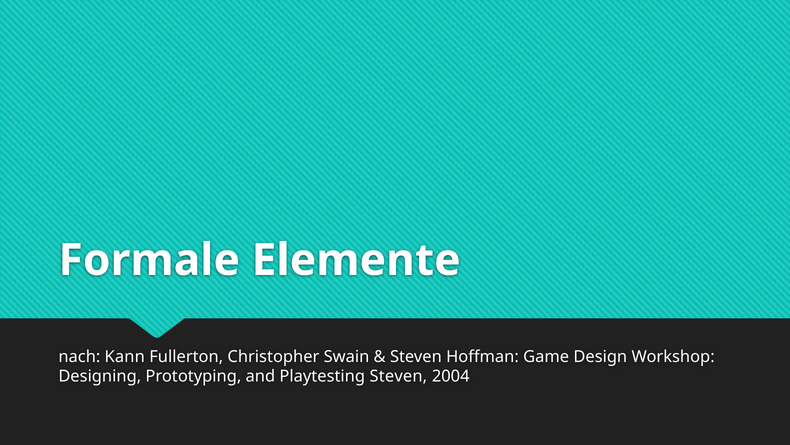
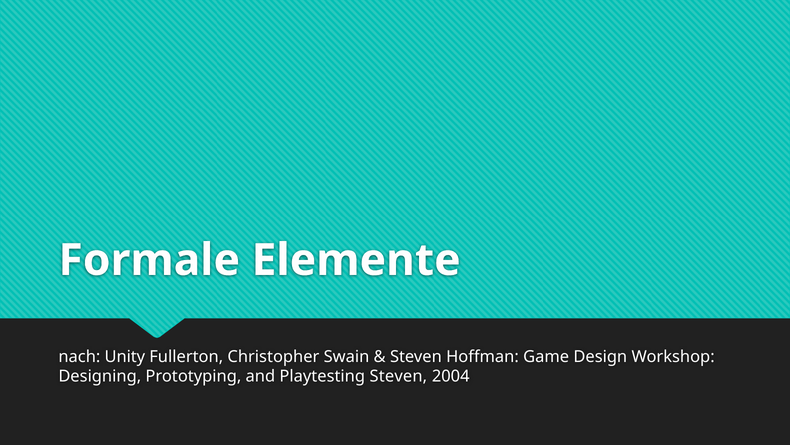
Kann: Kann -> Unity
